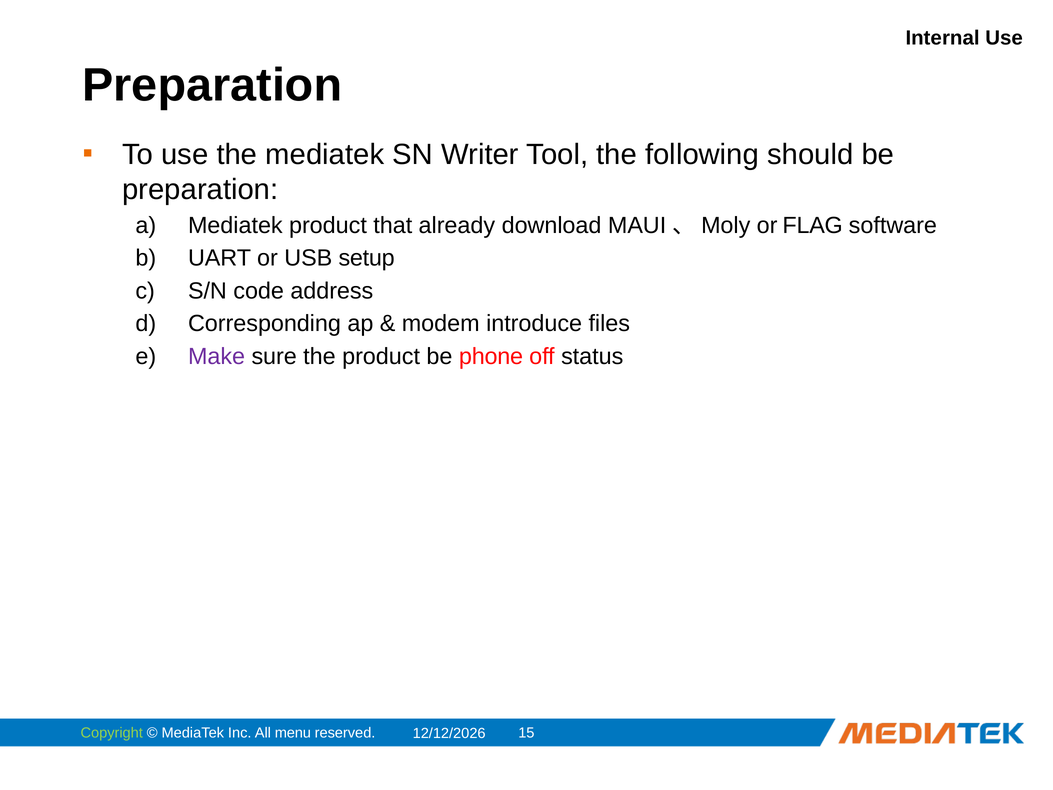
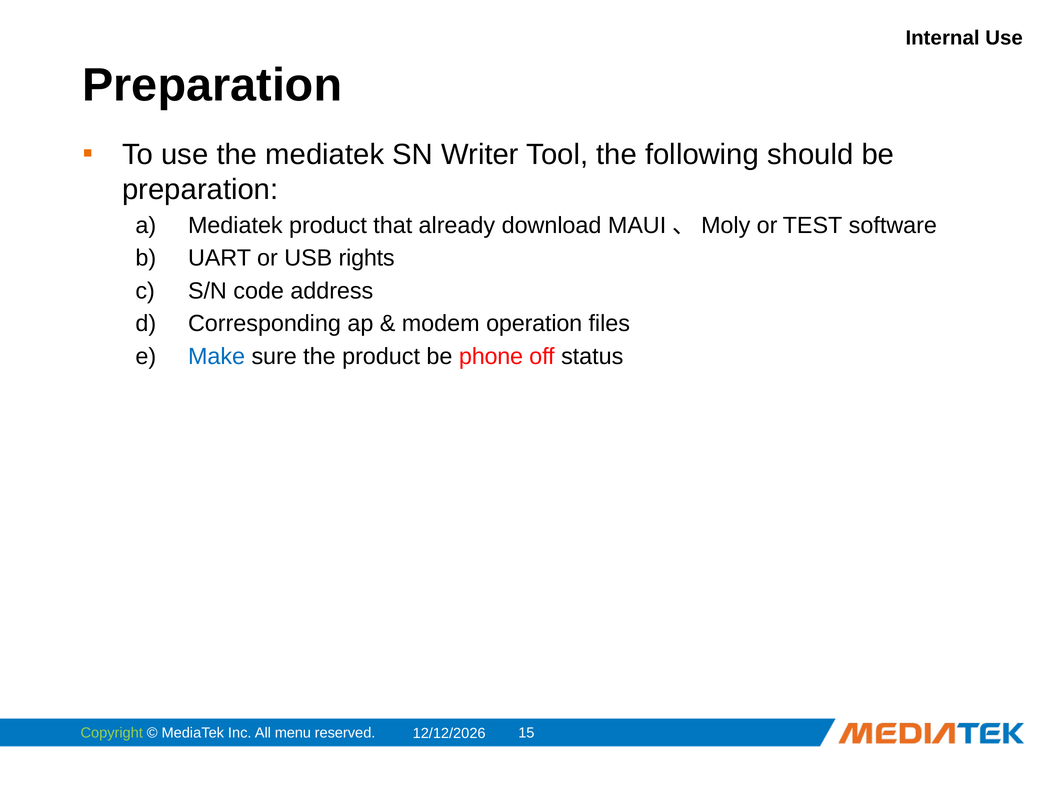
FLAG: FLAG -> TEST
setup: setup -> rights
introduce: introduce -> operation
Make colour: purple -> blue
